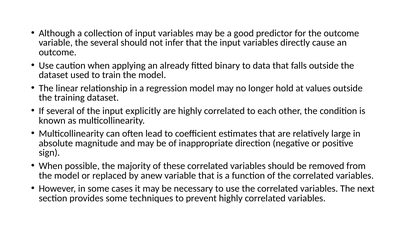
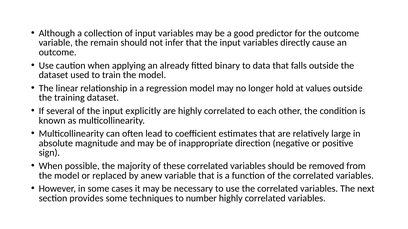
the several: several -> remain
prevent: prevent -> number
